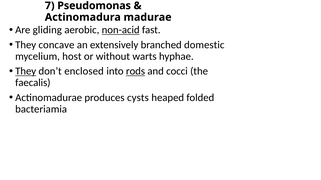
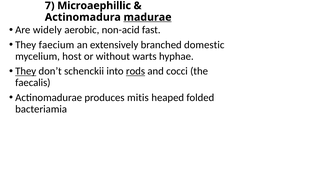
Pseudomonas: Pseudomonas -> Microaephillic
madurae underline: none -> present
gliding: gliding -> widely
non-acid underline: present -> none
concave: concave -> faecium
enclosed: enclosed -> schenckii
cysts: cysts -> mitis
